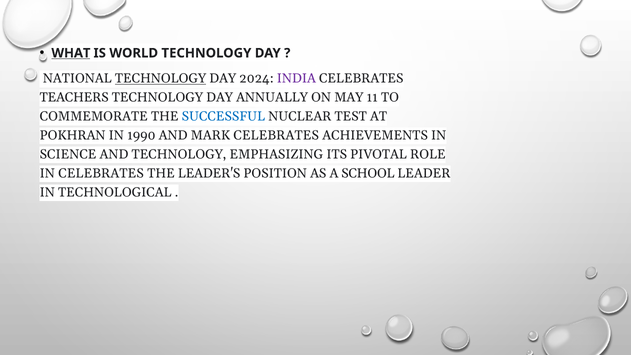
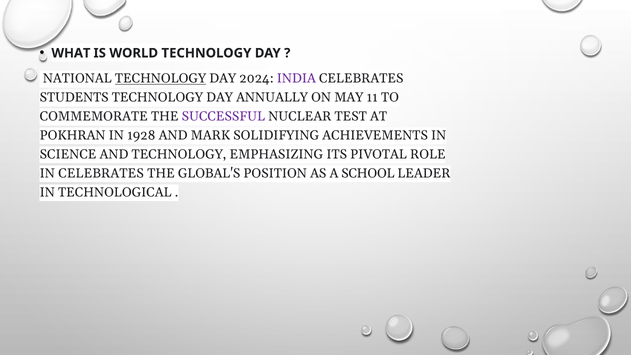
WHAT underline: present -> none
TEACHERS: TEACHERS -> STUDENTS
SUCCESSFUL colour: blue -> purple
1990: 1990 -> 1928
MARK CELEBRATES: CELEBRATES -> SOLIDIFYING
LEADER'S: LEADER'S -> GLOBAL'S
